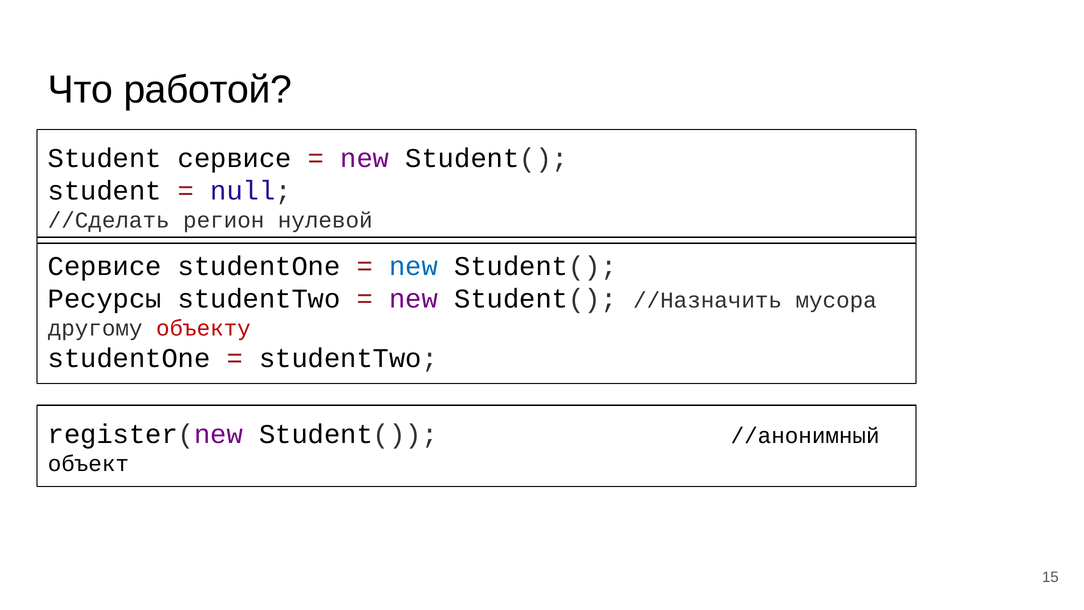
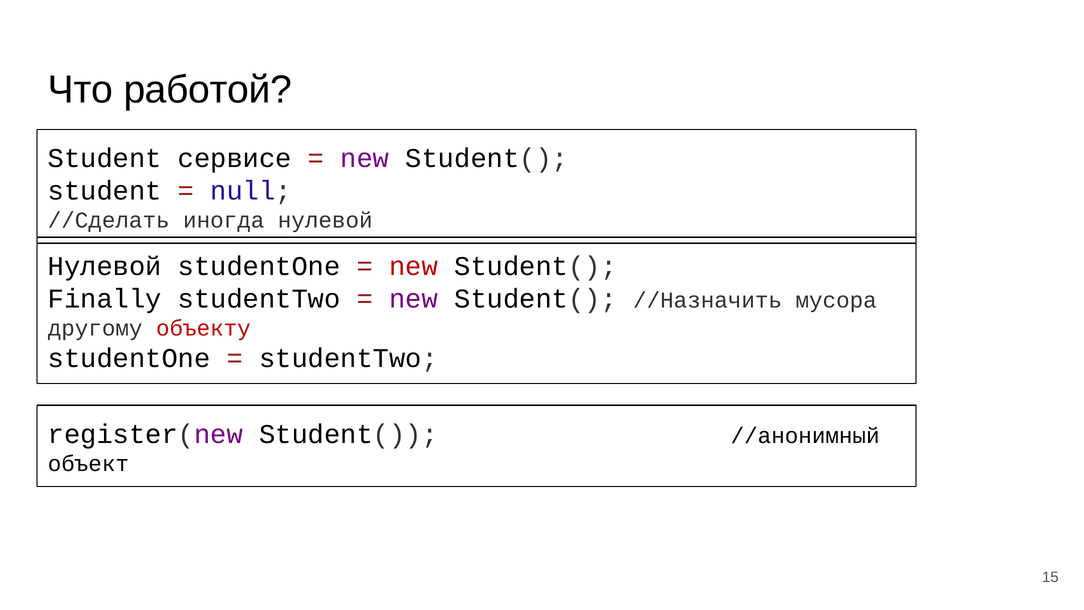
регион: регион -> иногда
Сервисе at (105, 266): Сервисе -> Нулевой
new at (414, 266) colour: blue -> red
Ресурсы: Ресурсы -> Finally
